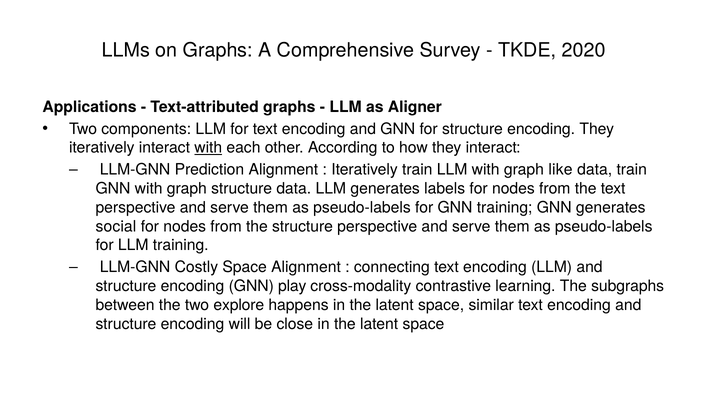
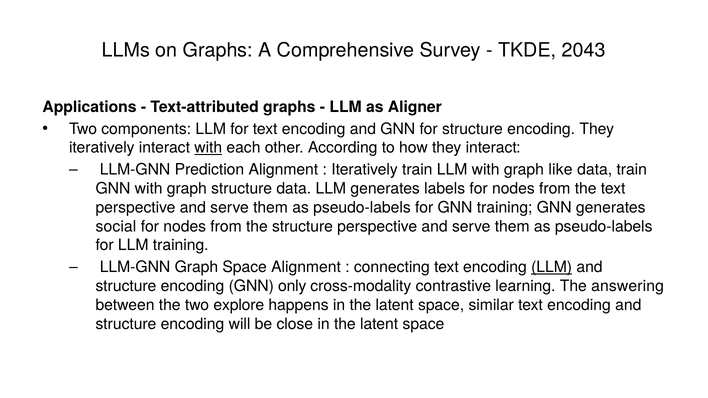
2020: 2020 -> 2043
LLM-GNN Costly: Costly -> Graph
LLM at (552, 267) underline: none -> present
play: play -> only
subgraphs: subgraphs -> answering
